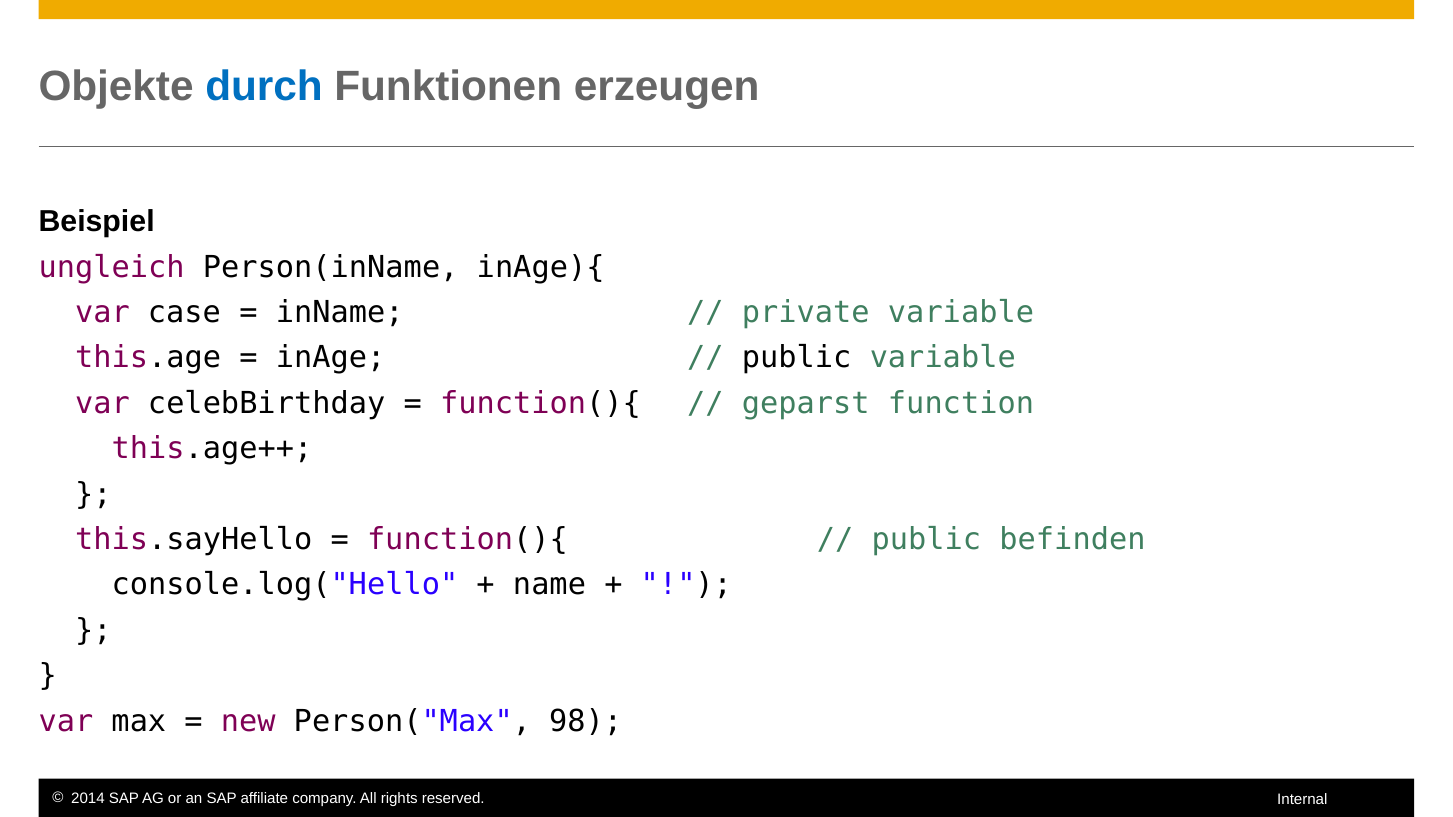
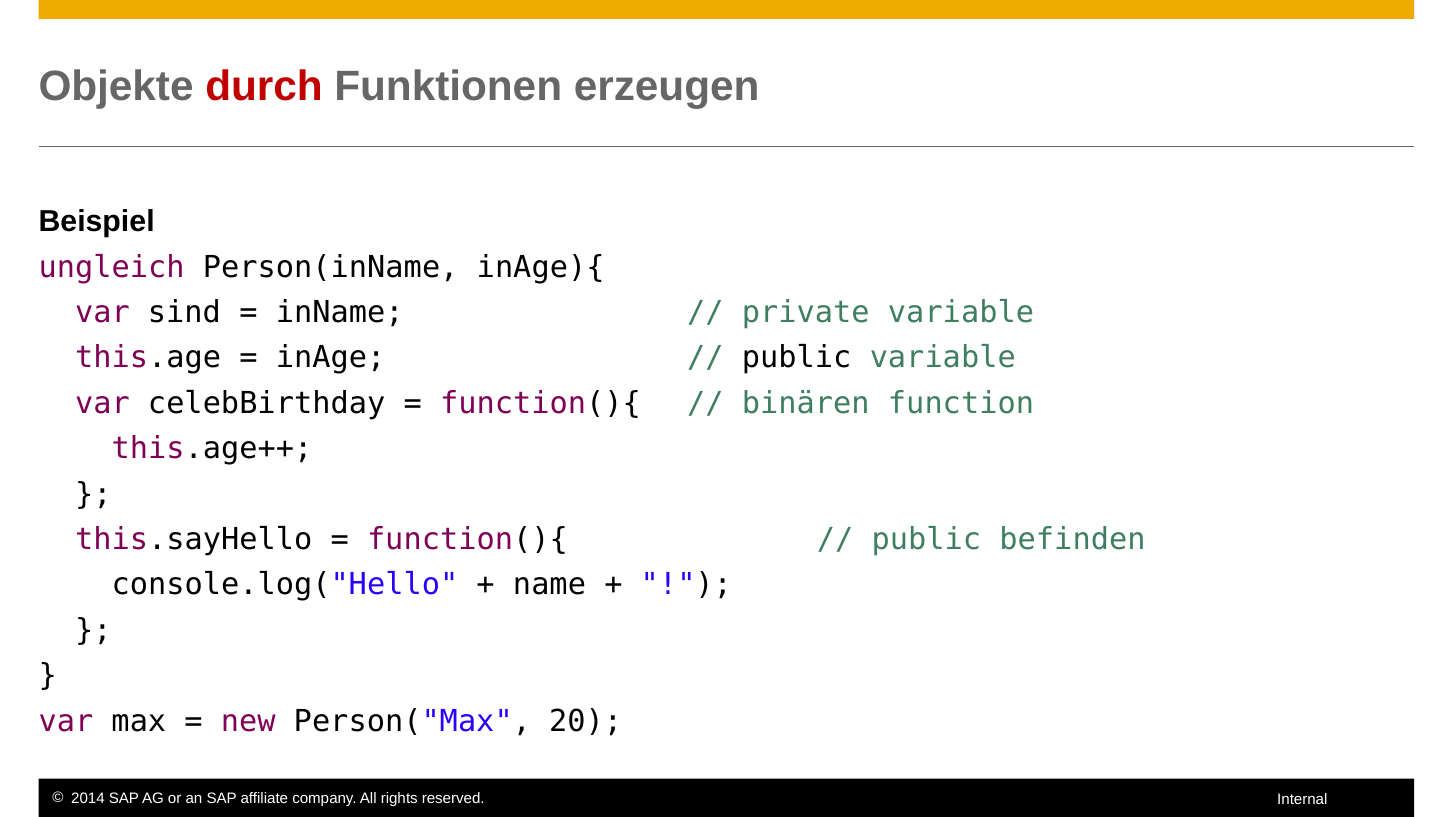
durch colour: blue -> red
case: case -> sind
geparst: geparst -> binären
98: 98 -> 20
